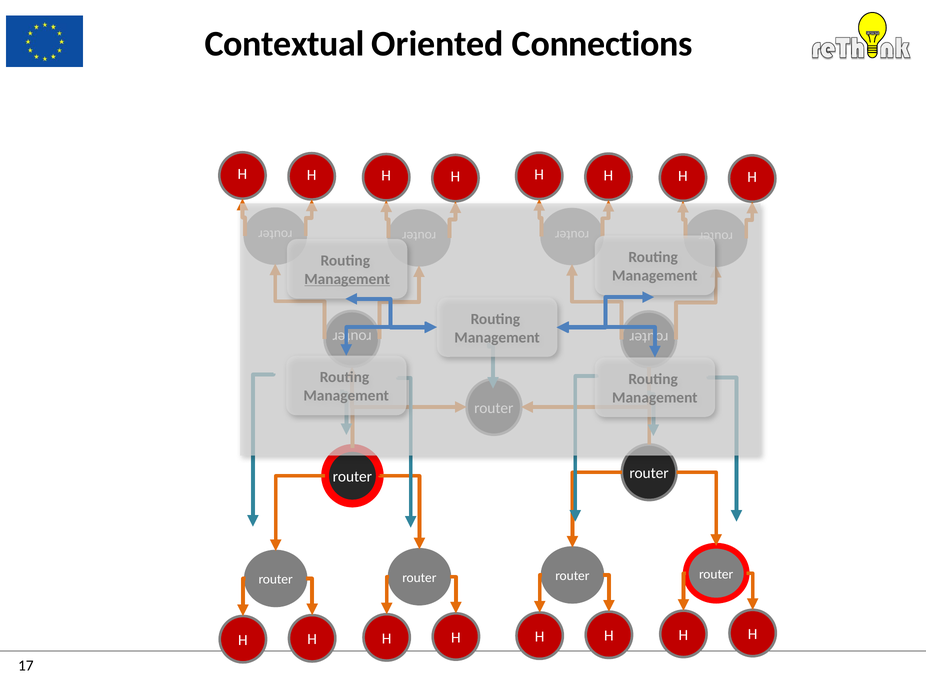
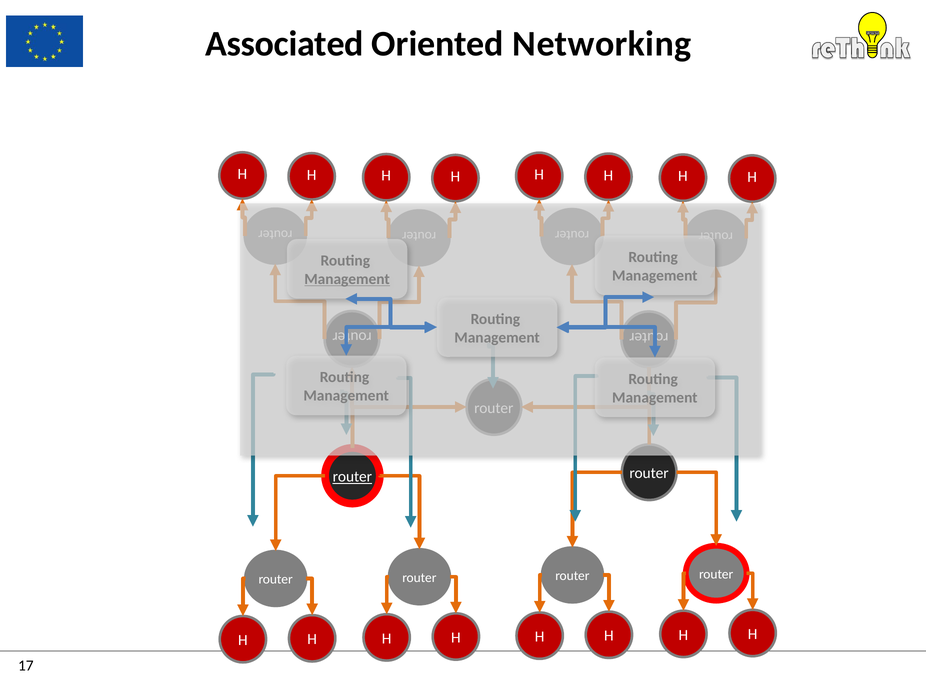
Contextual: Contextual -> Associated
Connections: Connections -> Networking
router at (352, 476) underline: none -> present
